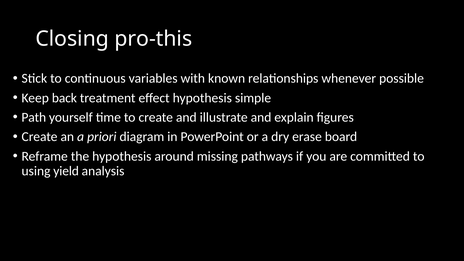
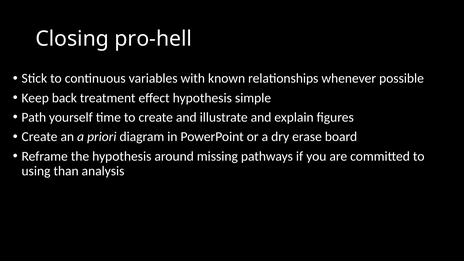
pro-this: pro-this -> pro-hell
yield: yield -> than
